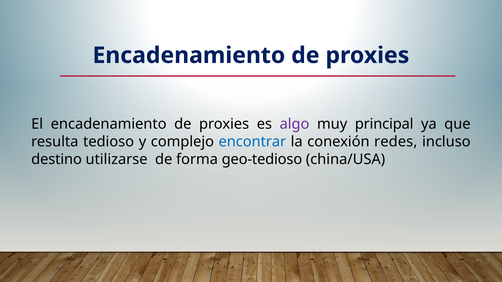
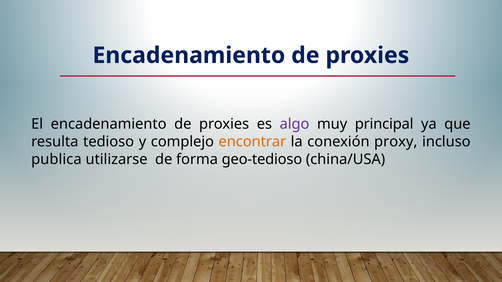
encontrar colour: blue -> orange
redes: redes -> proxy
destino: destino -> publica
